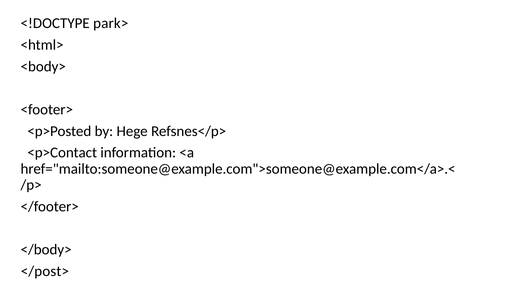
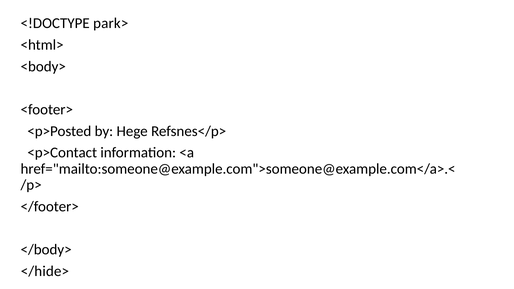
</post>: </post> -> </hide>
